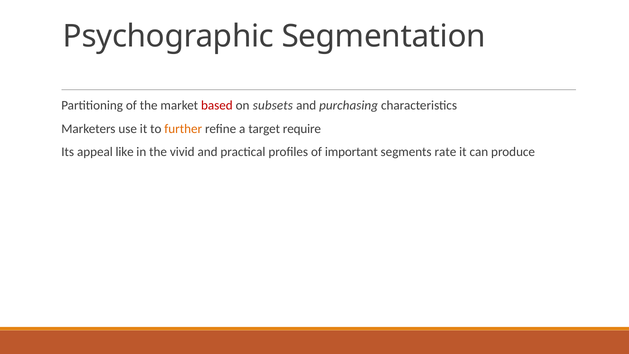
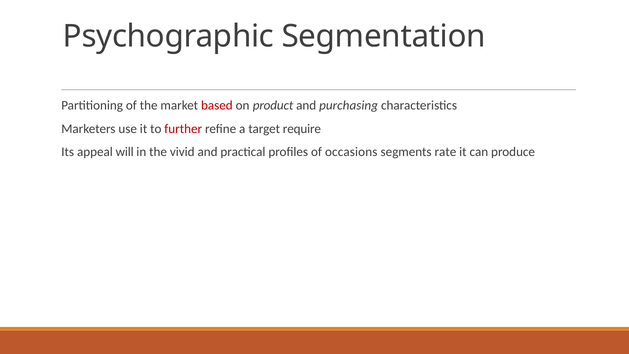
subsets: subsets -> product
further colour: orange -> red
like: like -> will
important: important -> occasions
